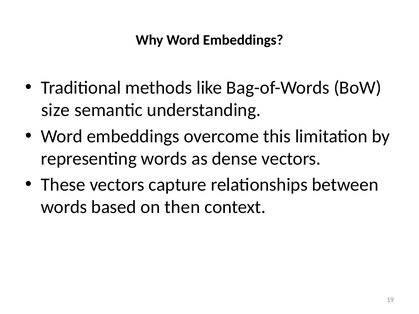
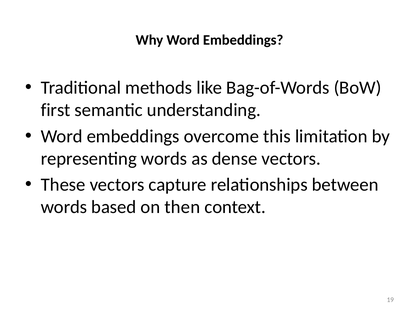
size: size -> first
